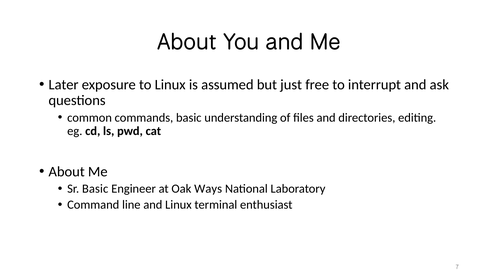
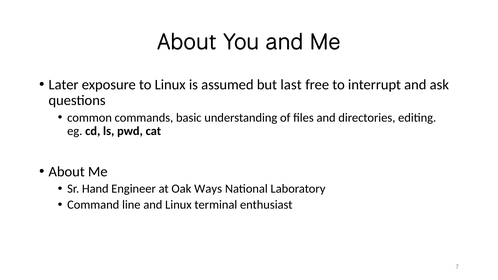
just: just -> last
Sr Basic: Basic -> Hand
